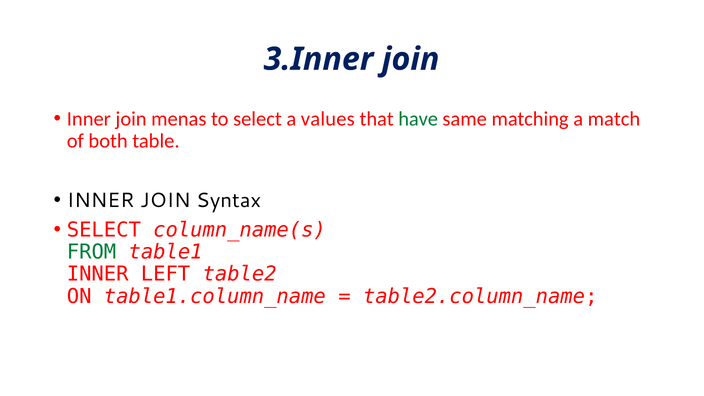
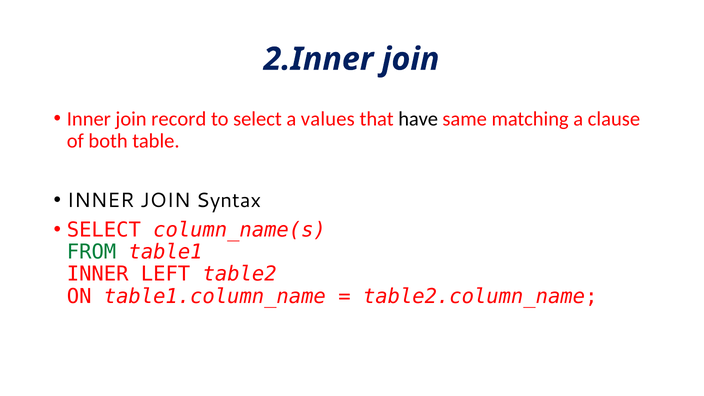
3.Inner: 3.Inner -> 2.Inner
menas: menas -> record
have colour: green -> black
match: match -> clause
